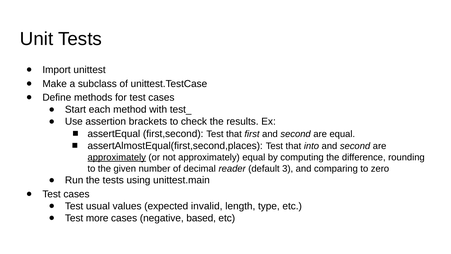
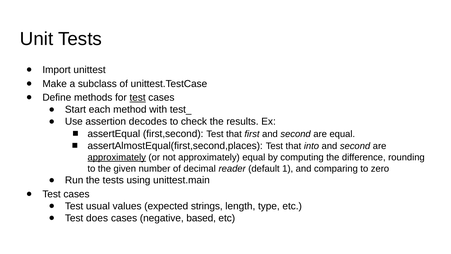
test at (138, 97) underline: none -> present
brackets: brackets -> decodes
3: 3 -> 1
invalid: invalid -> strings
more: more -> does
